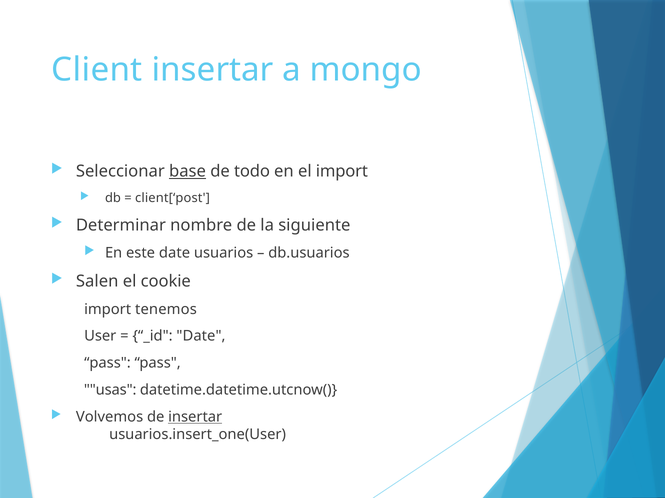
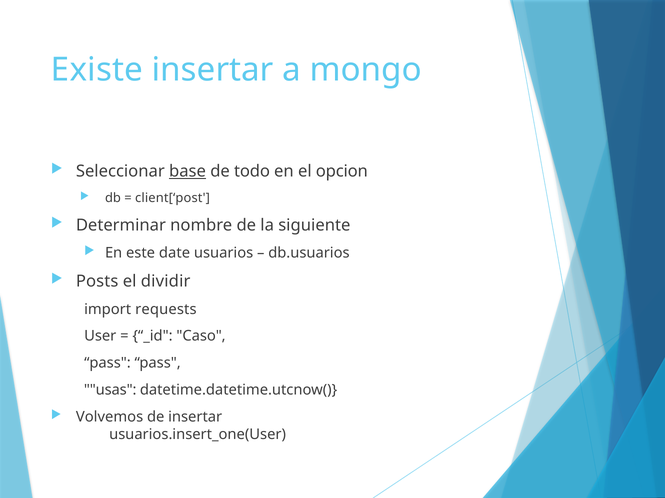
Client: Client -> Existe
el import: import -> opcion
Salen: Salen -> Posts
cookie: cookie -> dividir
tenemos: tenemos -> requests
_id Date: Date -> Caso
insertar at (195, 418) underline: present -> none
